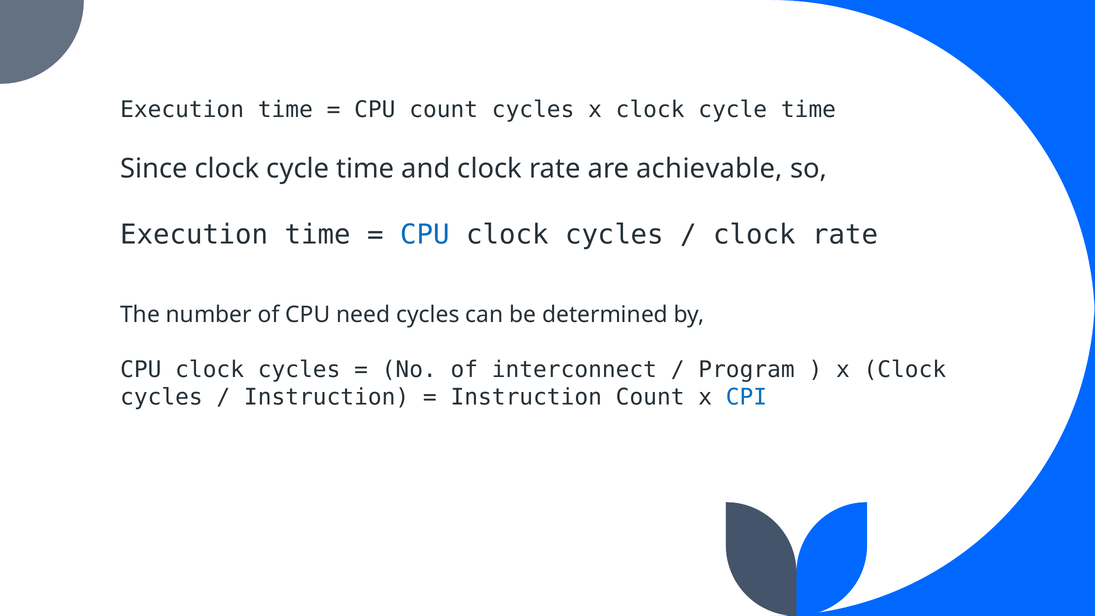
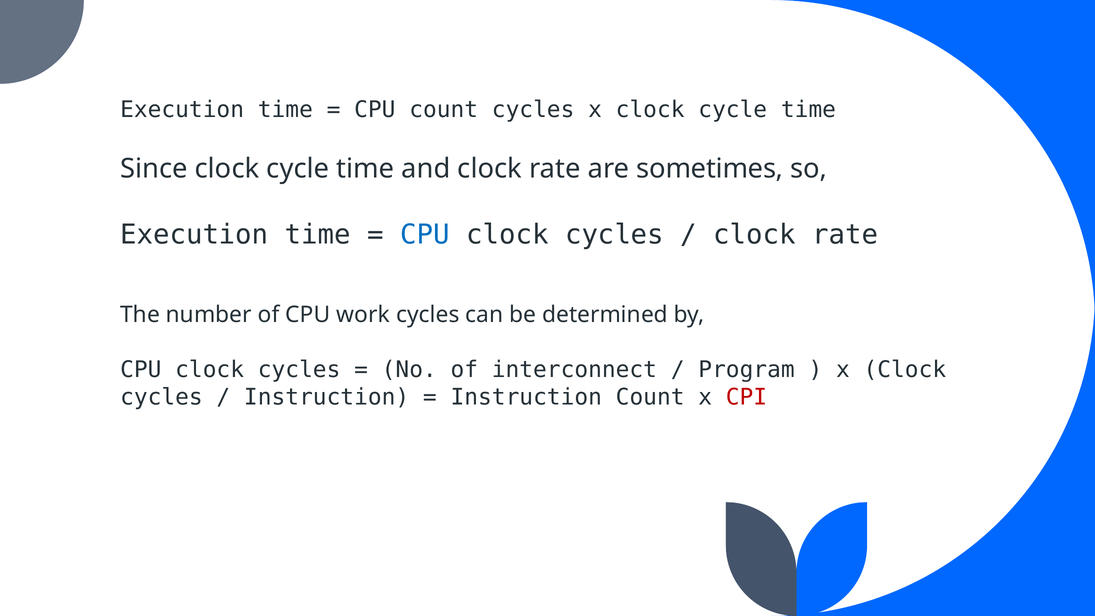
achievable: achievable -> sometimes
need: need -> work
CPI colour: blue -> red
